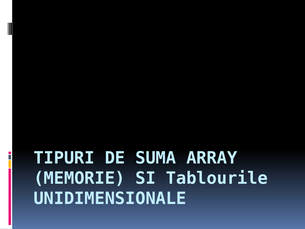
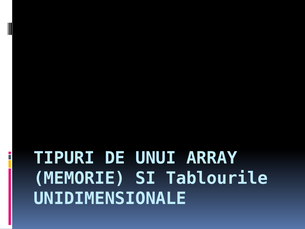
SUMA: SUMA -> UNUI
